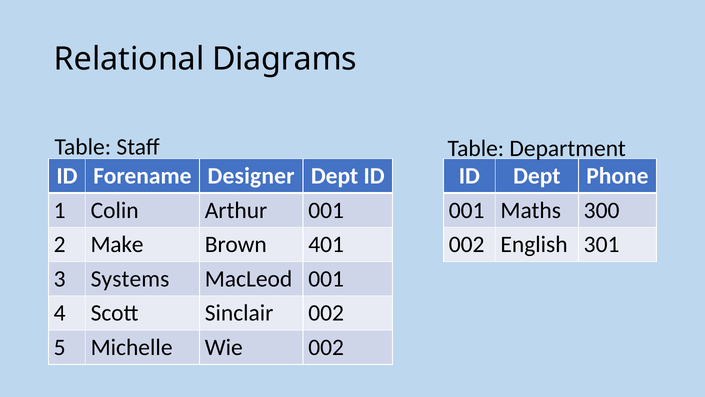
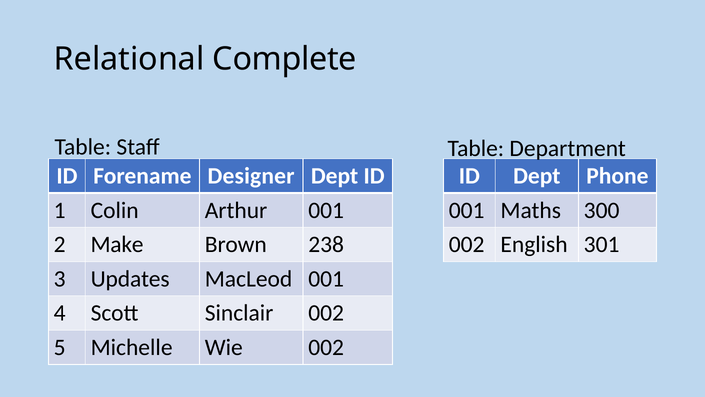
Diagrams: Diagrams -> Complete
401: 401 -> 238
Systems: Systems -> Updates
